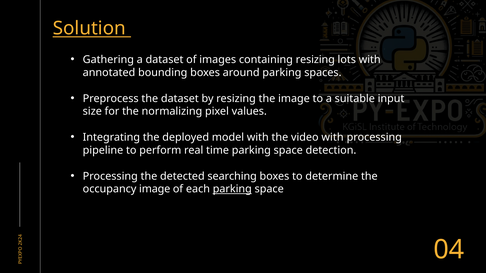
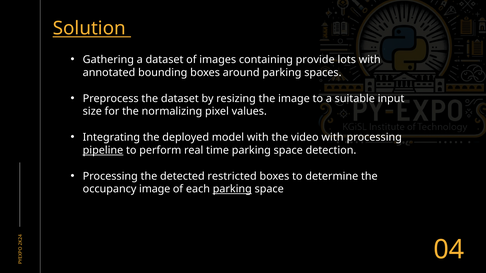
containing resizing: resizing -> provide
pipeline underline: none -> present
searching: searching -> restricted
